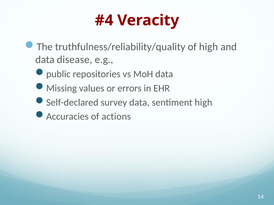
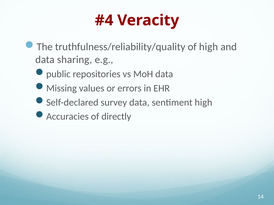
disease: disease -> sharing
actions: actions -> directly
